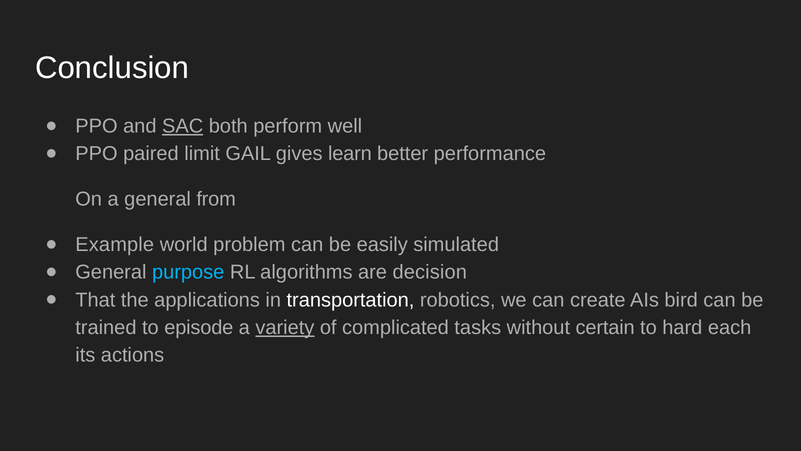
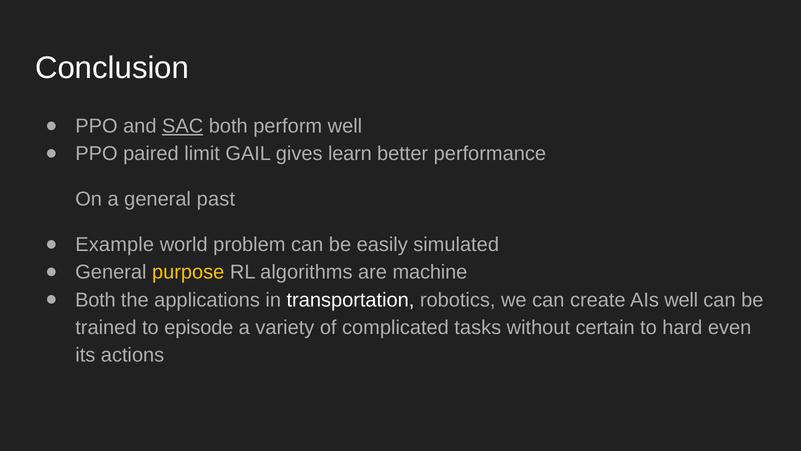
from: from -> past
purpose colour: light blue -> yellow
decision: decision -> machine
That at (95, 300): That -> Both
AIs bird: bird -> well
variety underline: present -> none
each: each -> even
